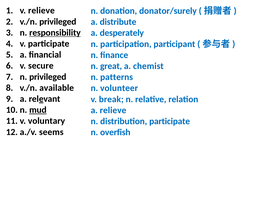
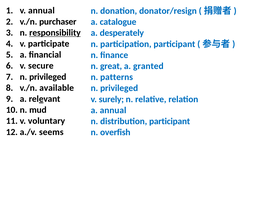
v relieve: relieve -> annual
donator/surely: donator/surely -> donator/resign
v./n privileged: privileged -> purchaser
distribute: distribute -> catalogue
chemist: chemist -> granted
volunteer at (119, 88): volunteer -> privileged
break: break -> surely
mud underline: present -> none
a relieve: relieve -> annual
distribution participate: participate -> participant
